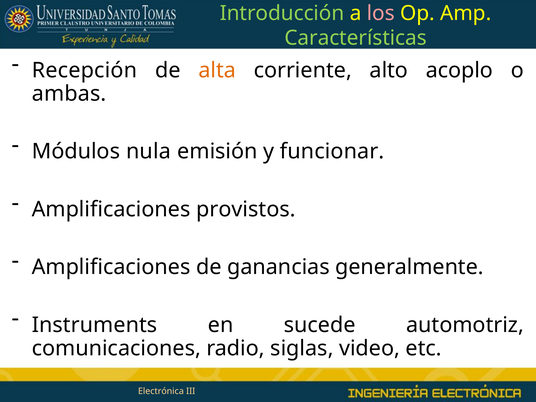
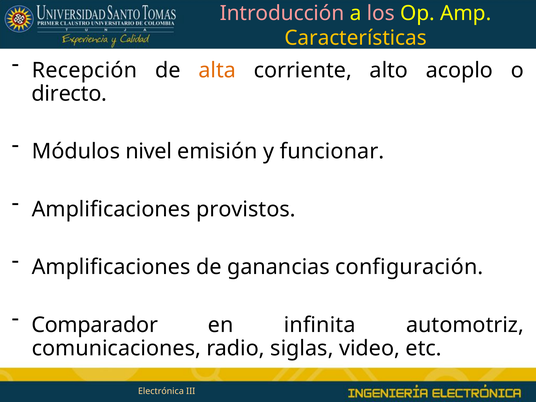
Introducción colour: light green -> pink
Características colour: light green -> yellow
ambas: ambas -> directo
nula: nula -> nivel
generalmente: generalmente -> configuración
Instruments: Instruments -> Comparador
sucede: sucede -> infinita
